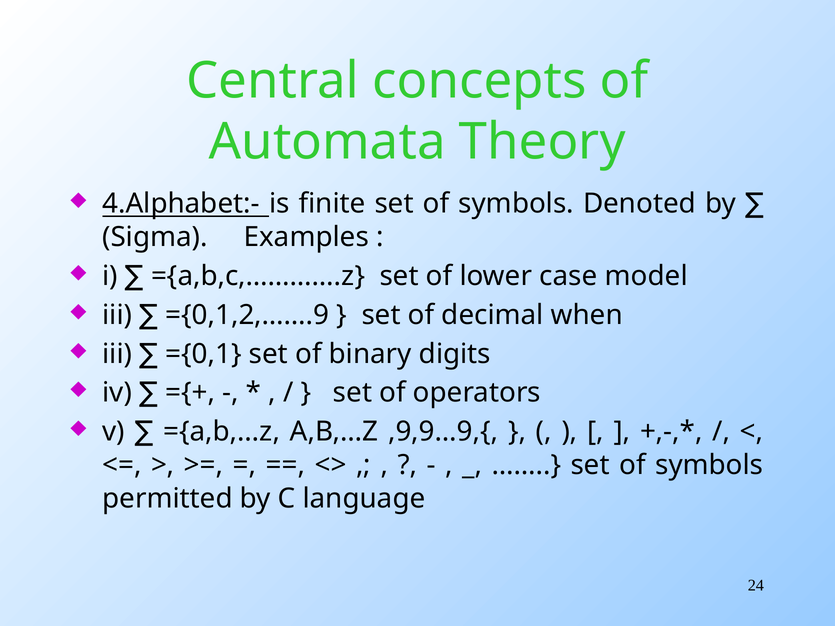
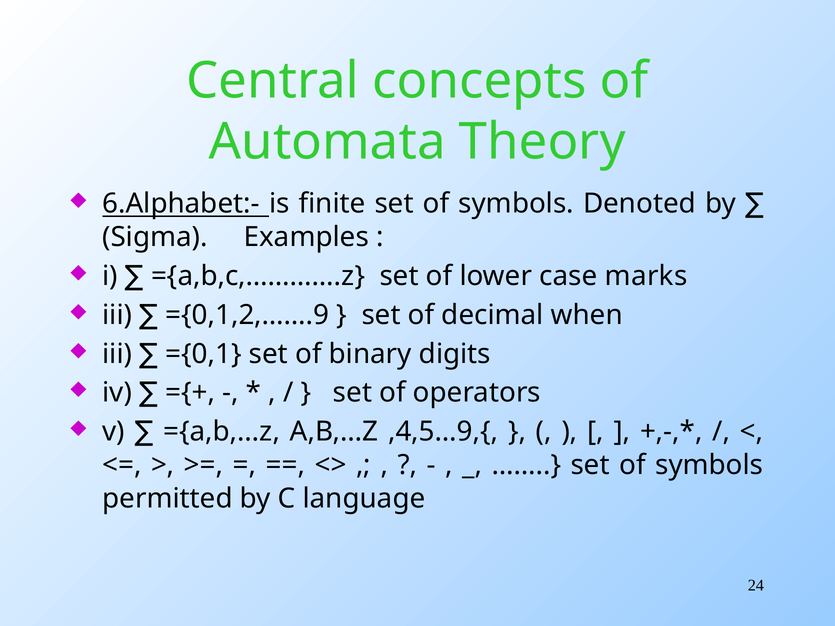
4.Alphabet:-: 4.Alphabet:- -> 6.Alphabet:-
model: model -> marks
,9,9…9,{: ,9,9…9,{ -> ,4,5…9,{
